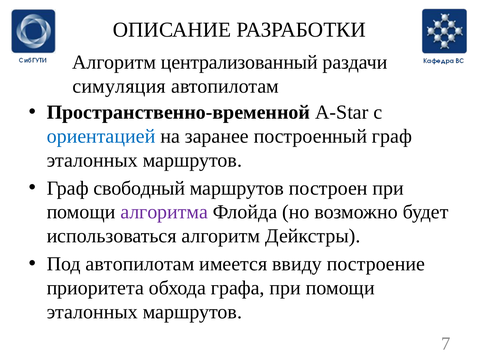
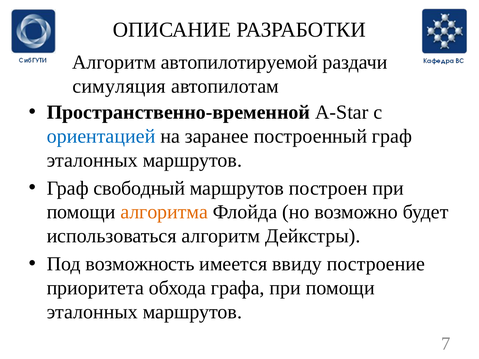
централизованный: централизованный -> автопилотируемой
алгоритма colour: purple -> orange
Под автопилотам: автопилотам -> возможность
